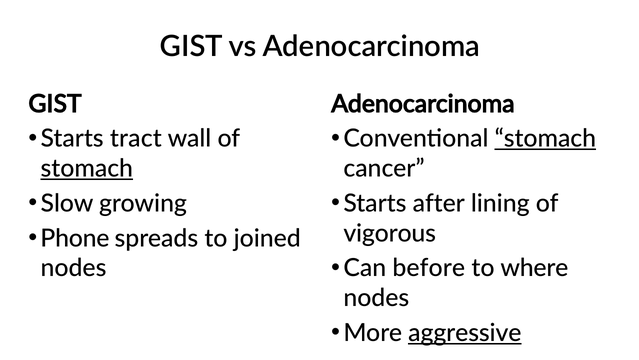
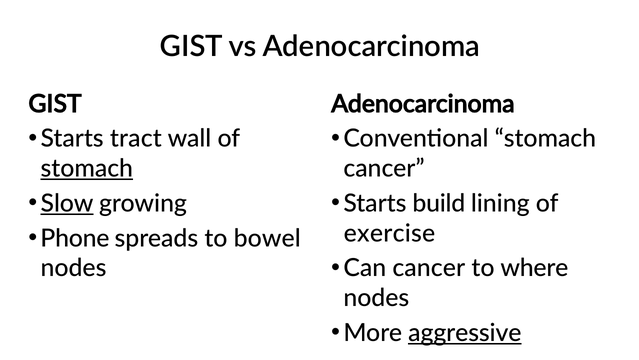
stomach at (545, 139) underline: present -> none
Slow underline: none -> present
after: after -> build
vigorous: vigorous -> exercise
joined: joined -> bowel
Can before: before -> cancer
